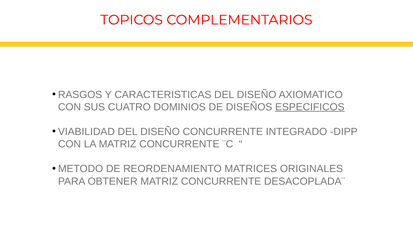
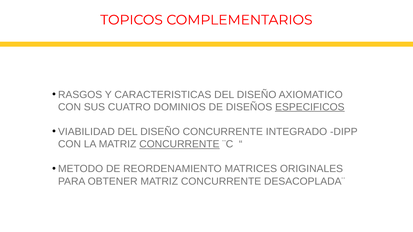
CONCURRENTE at (179, 144) underline: none -> present
